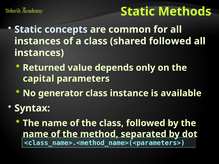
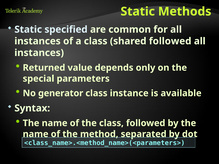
concepts: concepts -> specified
capital: capital -> special
